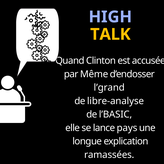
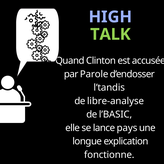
TALK colour: yellow -> light green
Même: Même -> Parole
l’grand: l’grand -> l’tandis
ramassées: ramassées -> fonctionne
